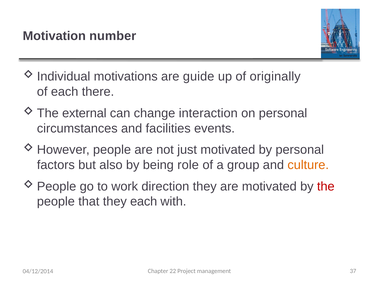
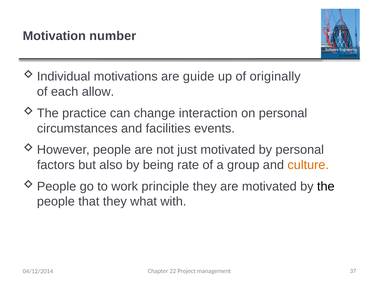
there: there -> allow
external: external -> practice
role: role -> rate
direction: direction -> principle
the colour: red -> black
they each: each -> what
